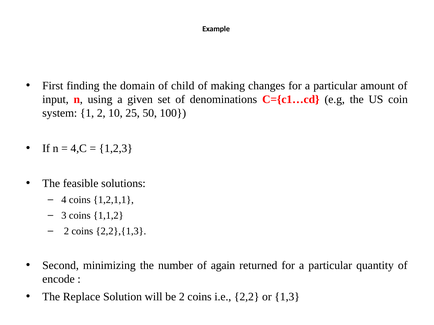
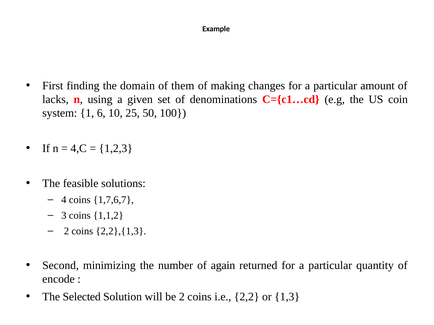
child: child -> them
input: input -> lacks
1 2: 2 -> 6
1,2,1,1: 1,2,1,1 -> 1,7,6,7
Replace: Replace -> Selected
